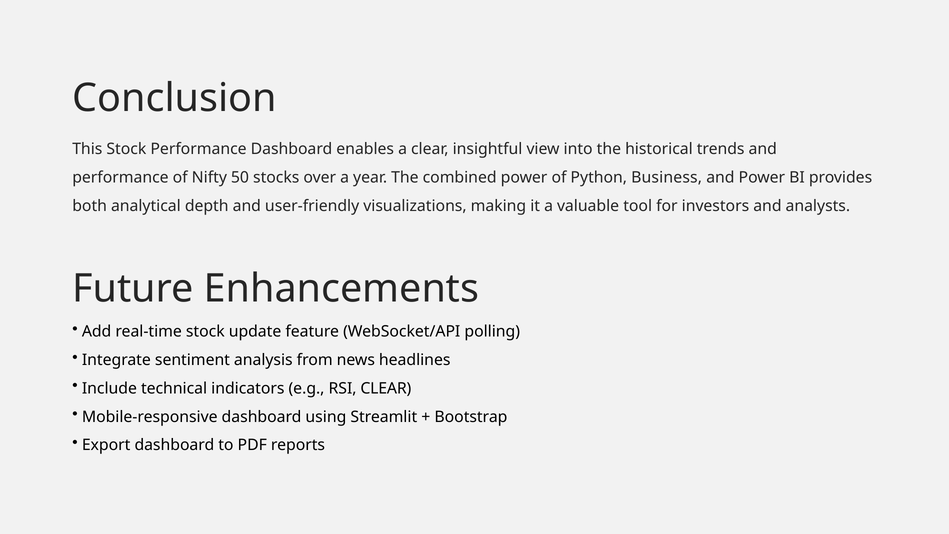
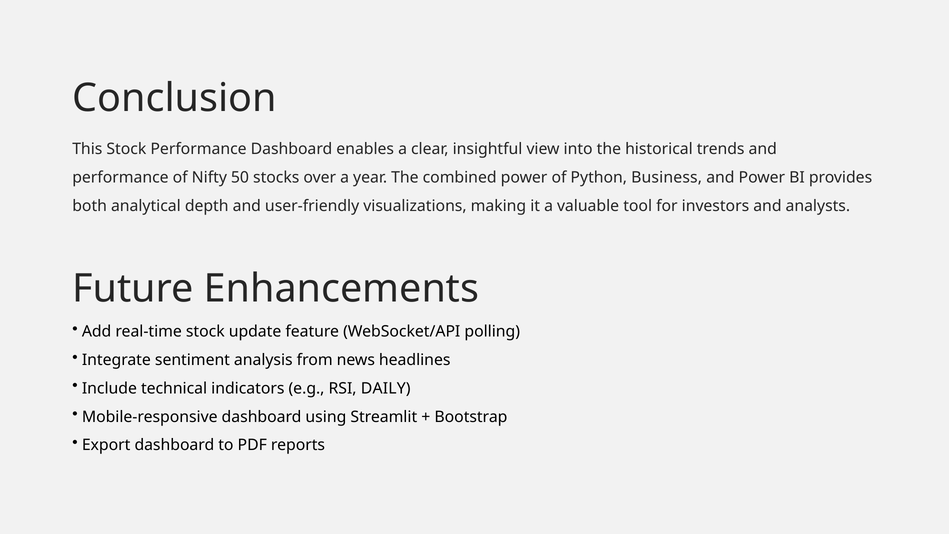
RSI CLEAR: CLEAR -> DAILY
